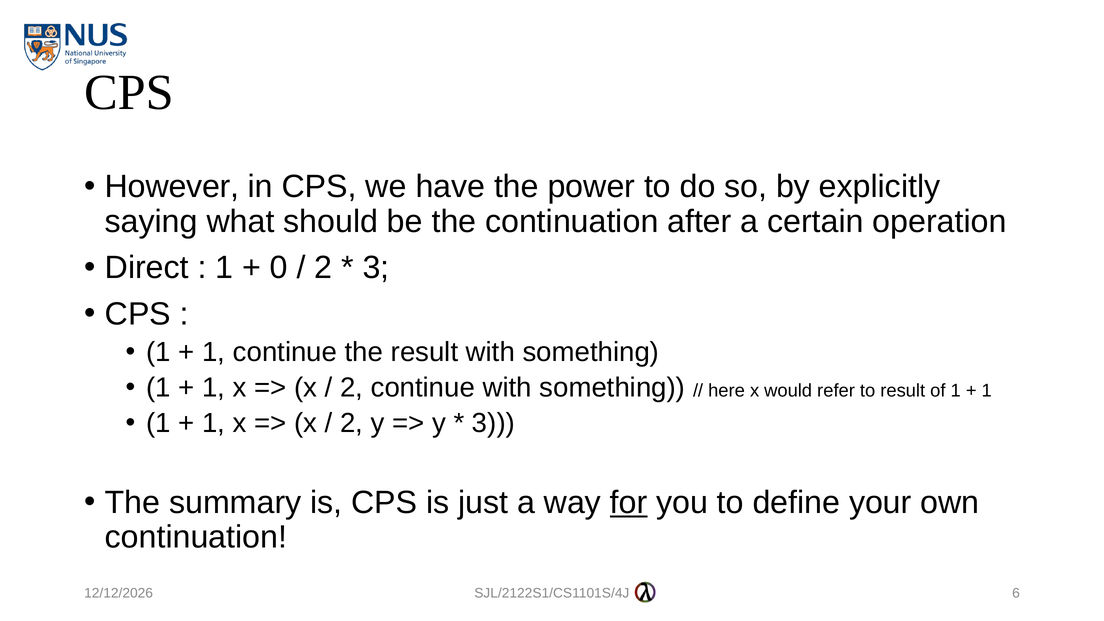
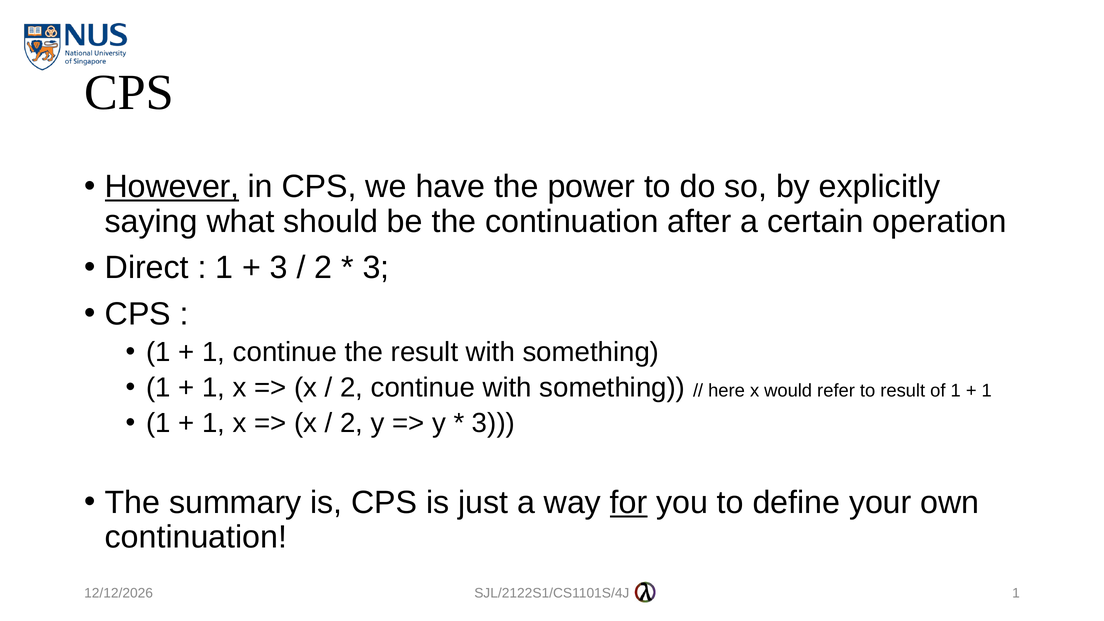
However underline: none -> present
0 at (279, 268): 0 -> 3
SJL/2122S1/CS1101S/4J 6: 6 -> 1
